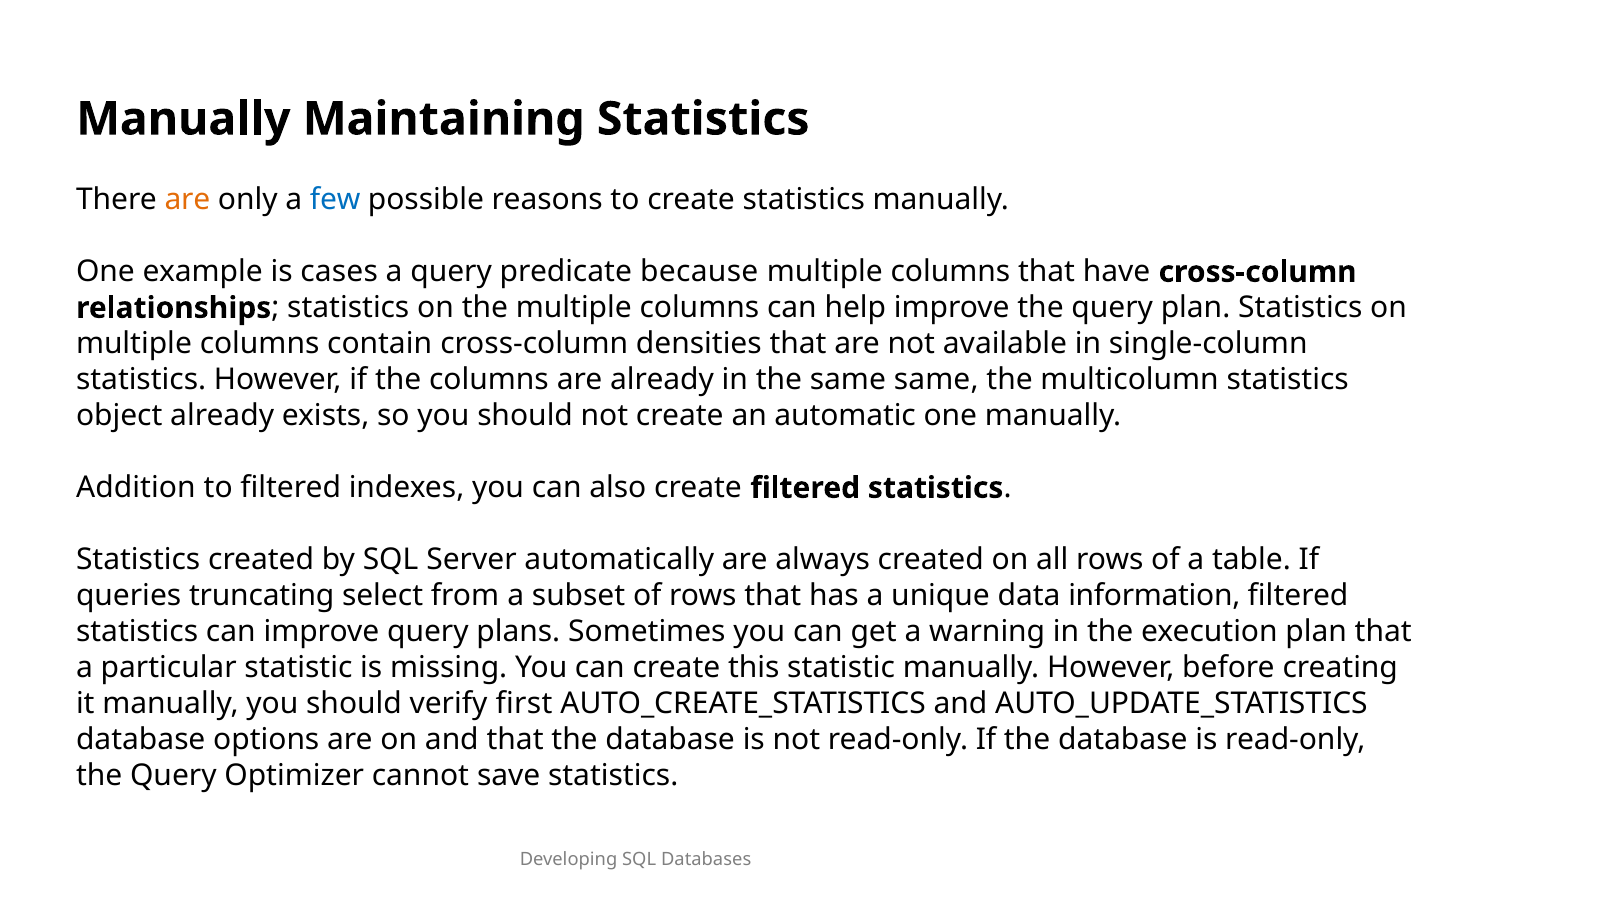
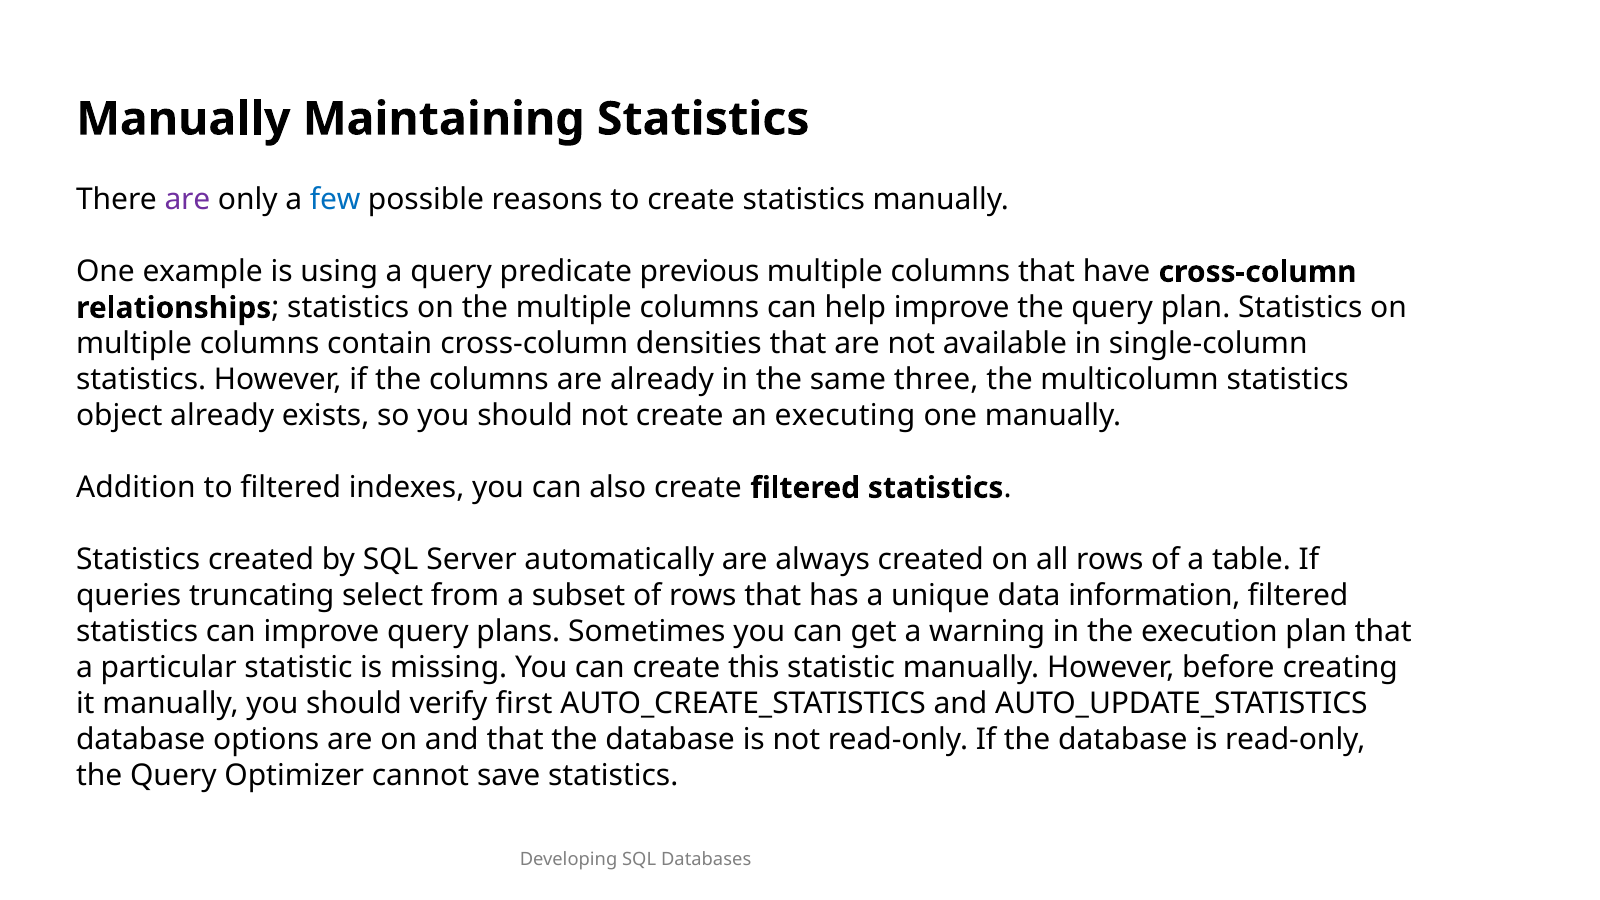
are at (187, 200) colour: orange -> purple
cases: cases -> using
because: because -> previous
same same: same -> three
automatic: automatic -> executing
